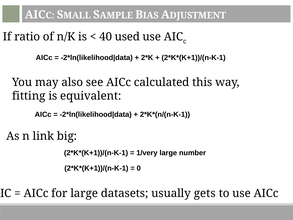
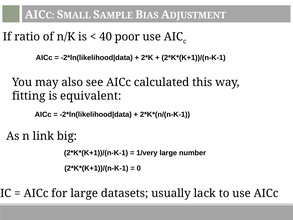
used: used -> poor
gets: gets -> lack
